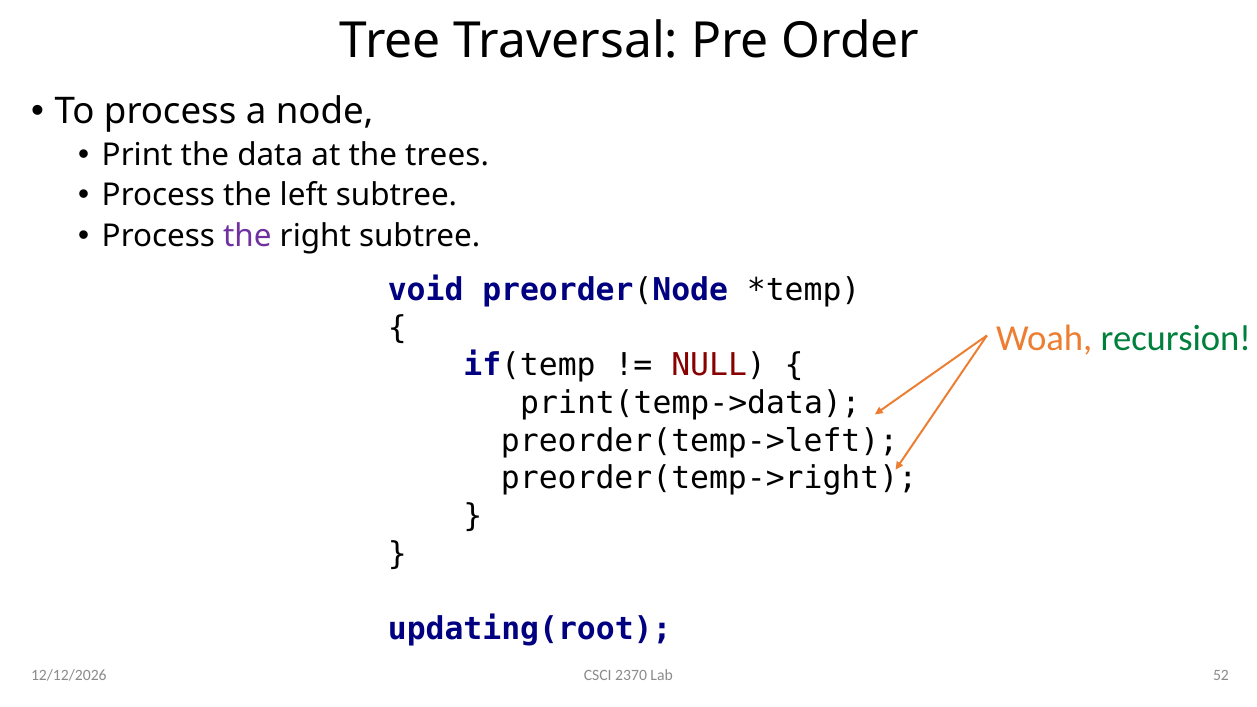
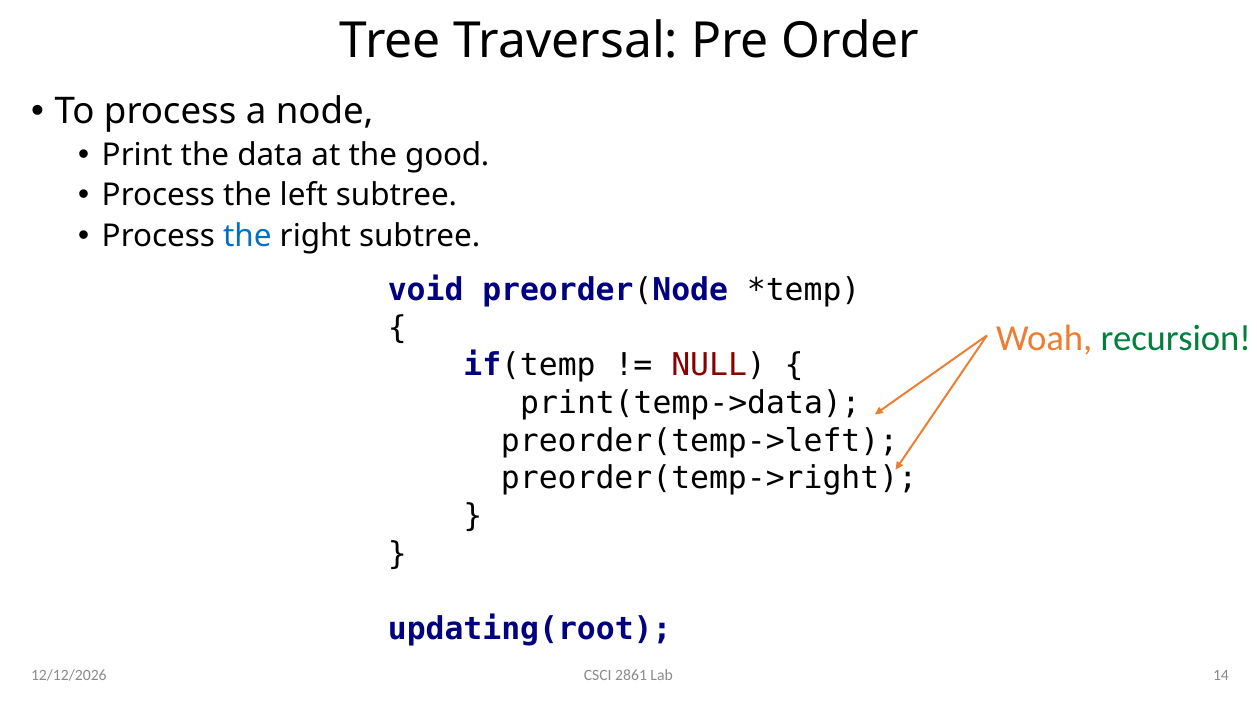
trees: trees -> good
the at (247, 236) colour: purple -> blue
2370: 2370 -> 2861
52: 52 -> 14
